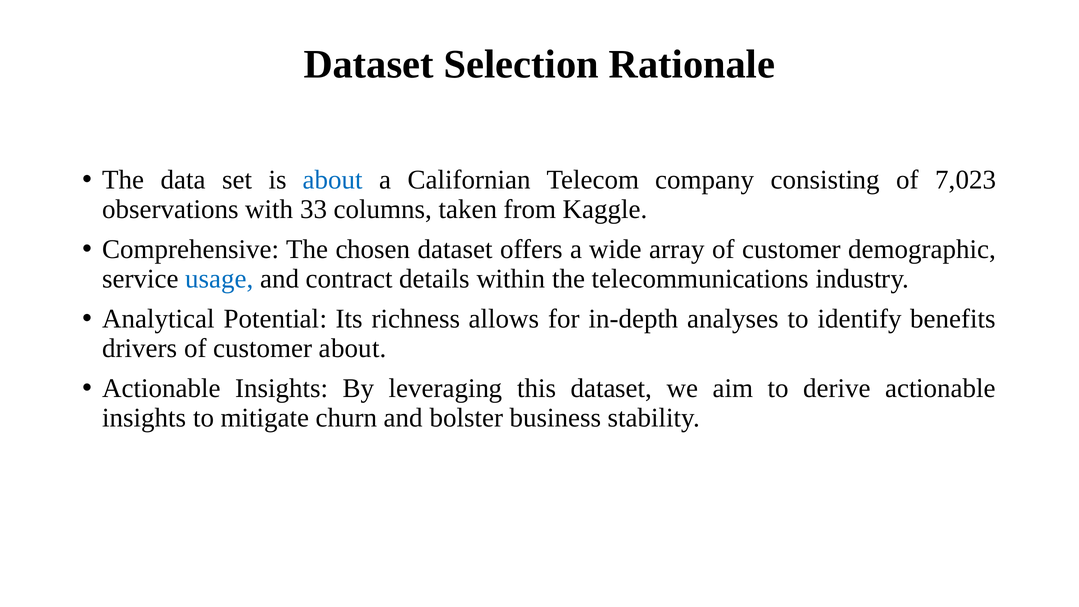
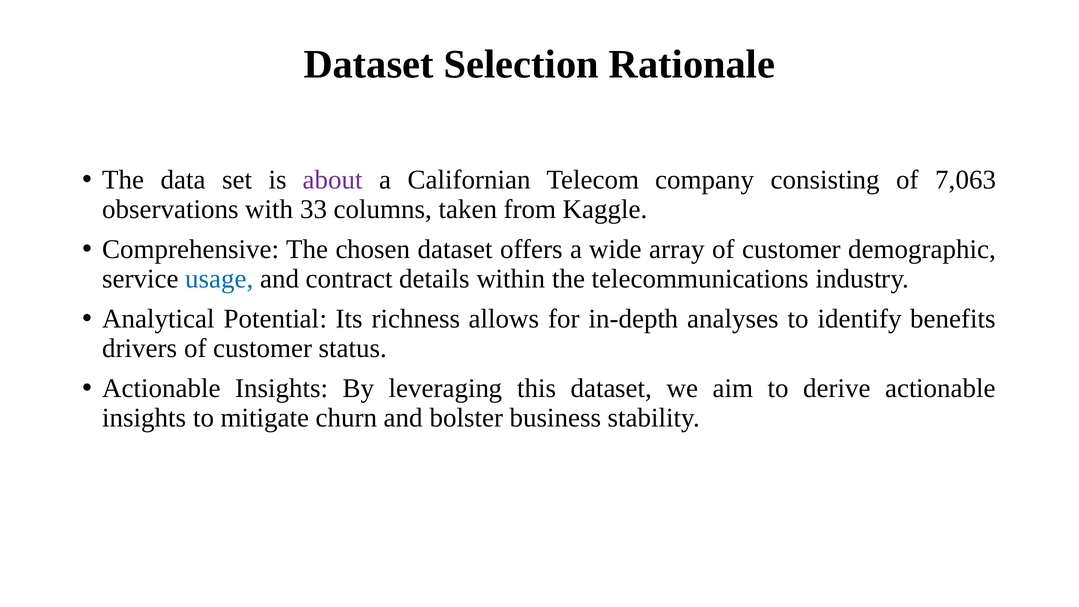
about at (333, 180) colour: blue -> purple
7,023: 7,023 -> 7,063
customer about: about -> status
